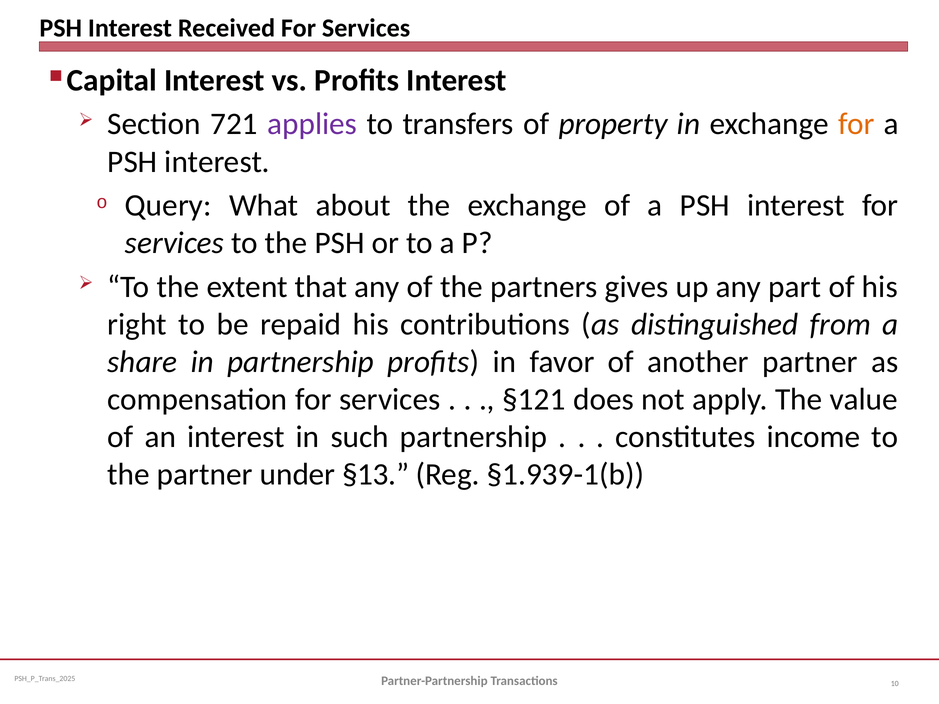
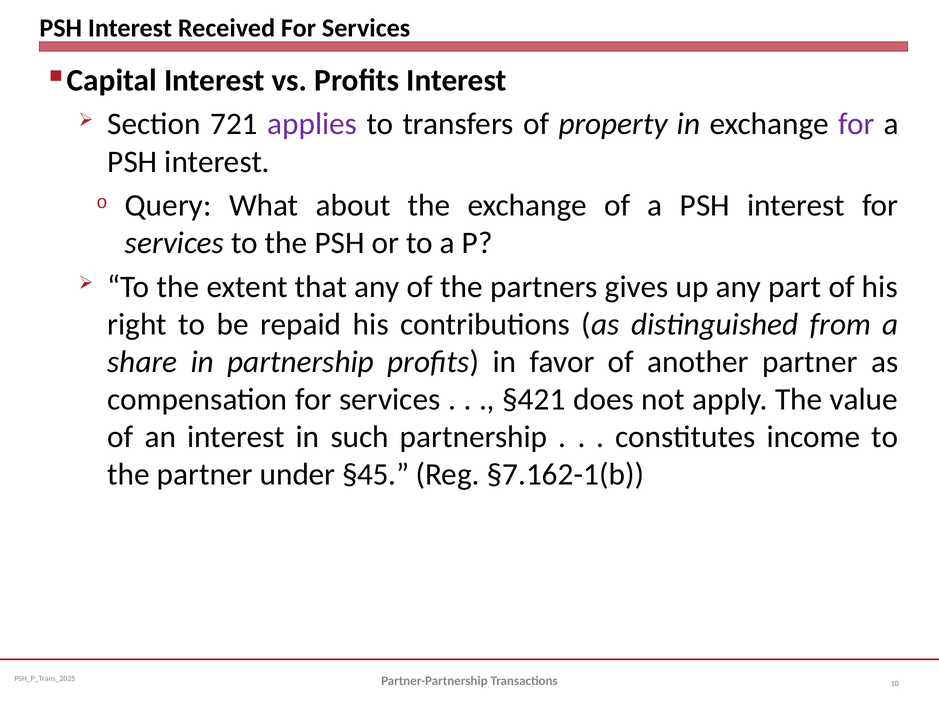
for at (856, 124) colour: orange -> purple
§121: §121 -> §421
§13: §13 -> §45
§1.939-1(b: §1.939-1(b -> §7.162-1(b
